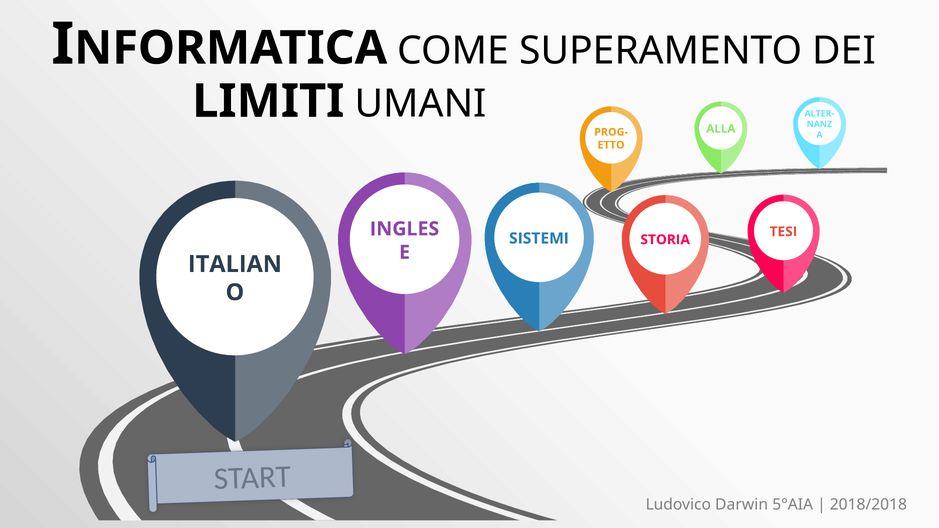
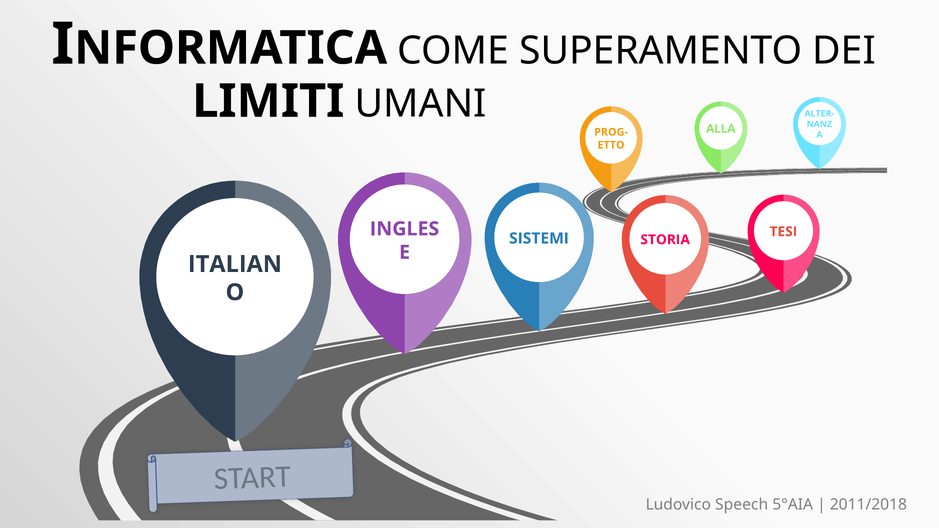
Darwin: Darwin -> Speech
2018/2018: 2018/2018 -> 2011/2018
